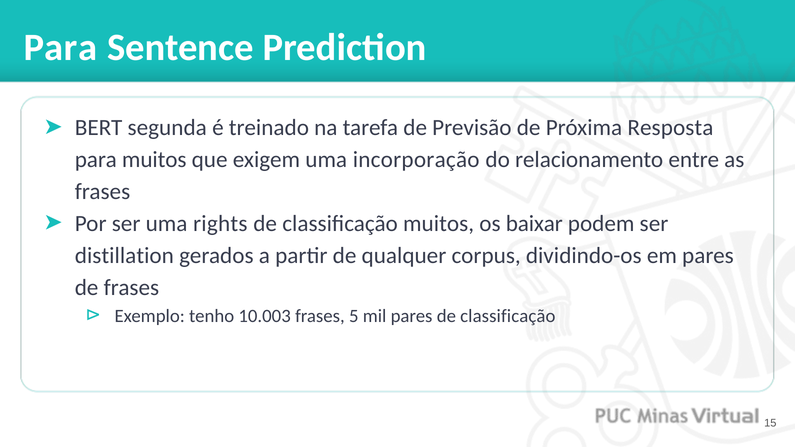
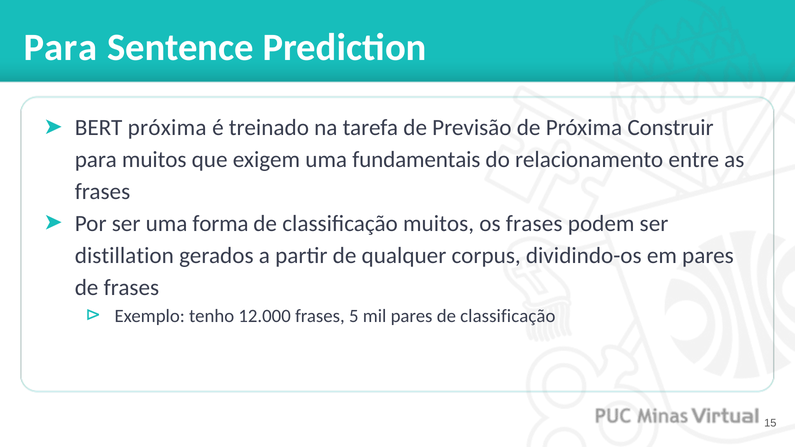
BERT segunda: segunda -> próxima
Resposta: Resposta -> Construir
incorporação: incorporação -> fundamentais
rights: rights -> forma
os baixar: baixar -> frases
10.003: 10.003 -> 12.000
